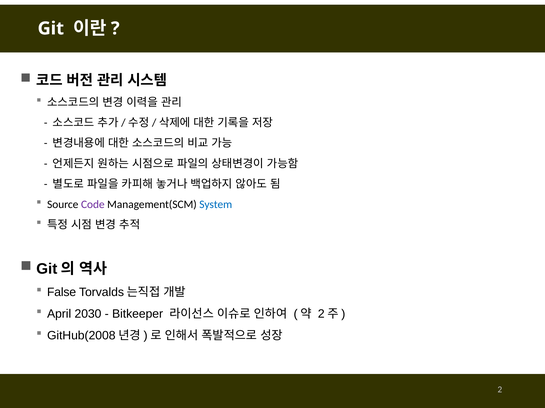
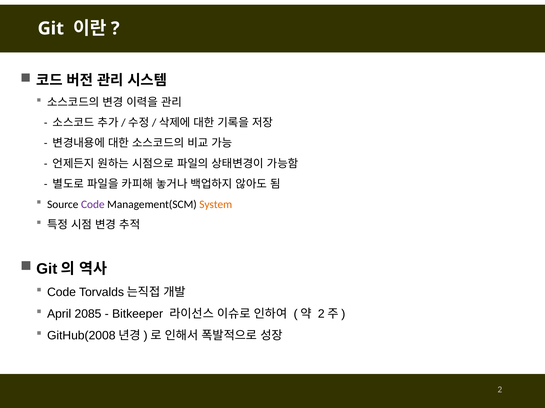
System colour: blue -> orange
False at (62, 293): False -> Code
2030: 2030 -> 2085
